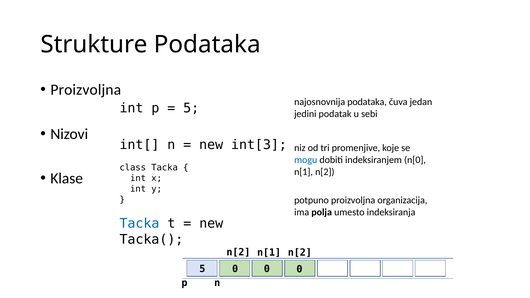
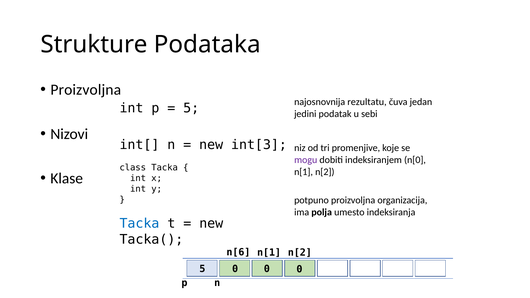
najosnovnija podataka: podataka -> rezultatu
mogu colour: blue -> purple
n[2 at (238, 252): n[2 -> n[6
